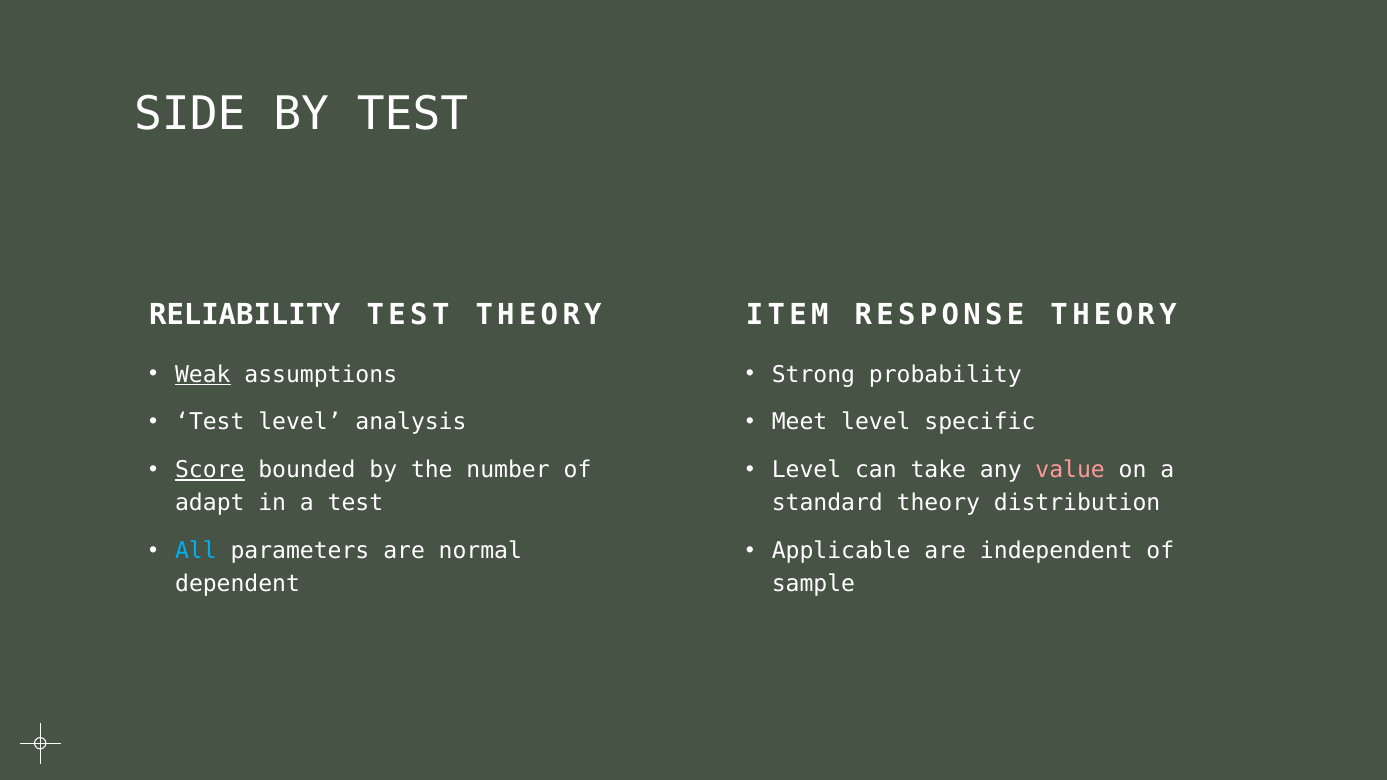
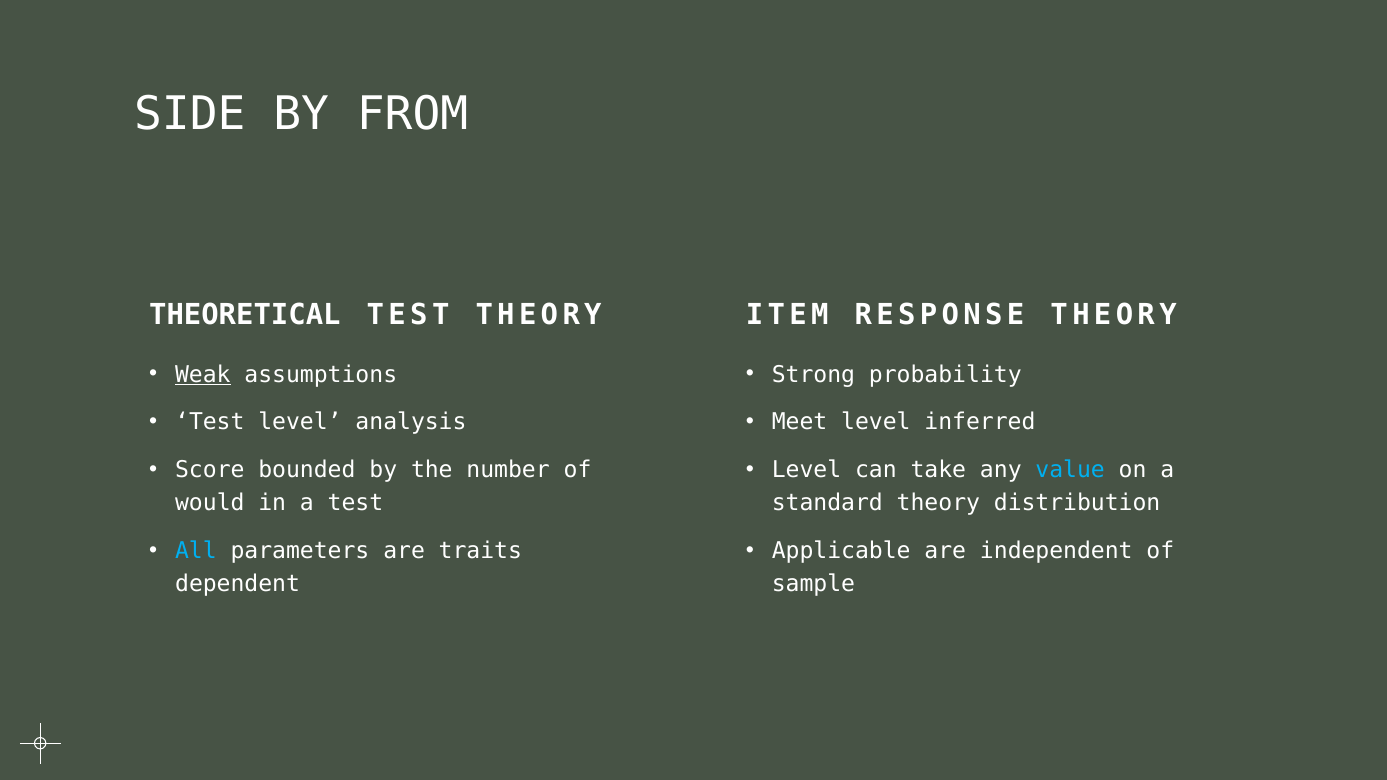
BY TEST: TEST -> FROM
RELIABILITY: RELIABILITY -> THEORETICAL
specific: specific -> inferred
Score underline: present -> none
value colour: pink -> light blue
adapt: adapt -> would
normal: normal -> traits
